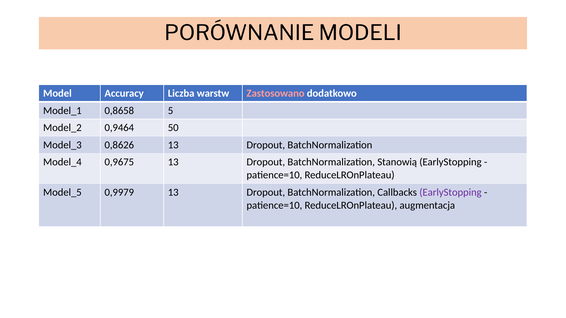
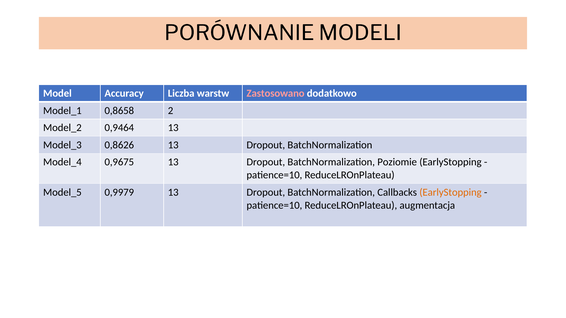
5: 5 -> 2
0,9464 50: 50 -> 13
Stanowią: Stanowią -> Poziomie
EarlyStopping at (451, 193) colour: purple -> orange
